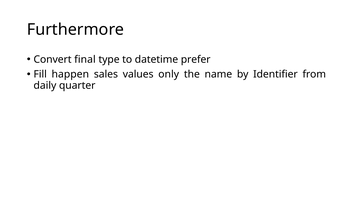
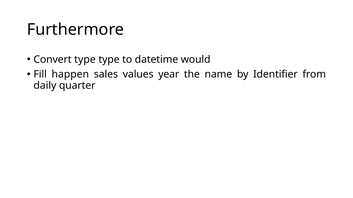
Convert final: final -> type
prefer: prefer -> would
only: only -> year
